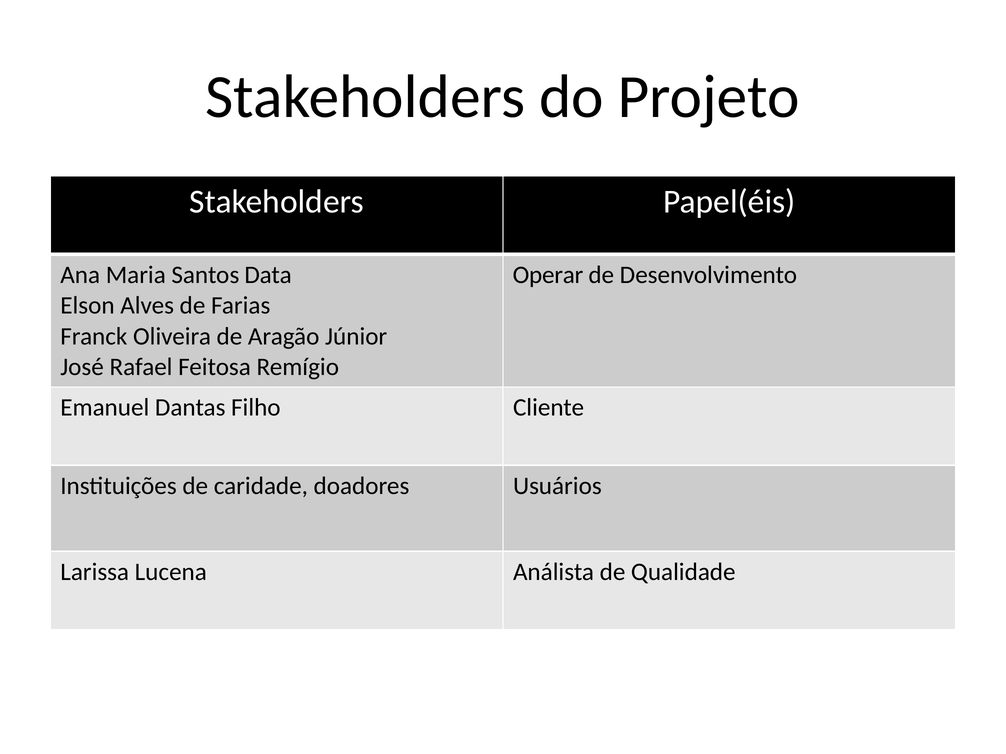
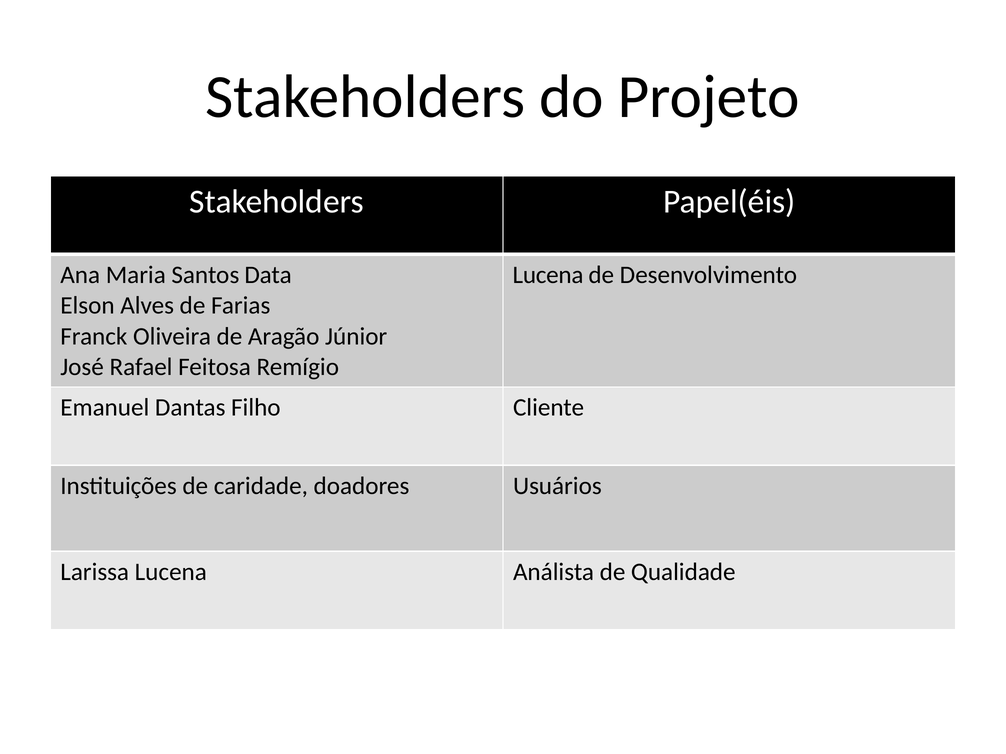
Operar at (548, 275): Operar -> Lucena
